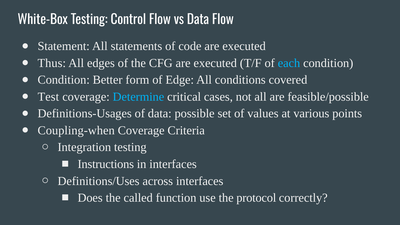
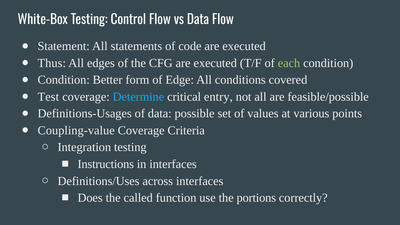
each colour: light blue -> light green
cases: cases -> entry
Coupling-when: Coupling-when -> Coupling-value
protocol: protocol -> portions
